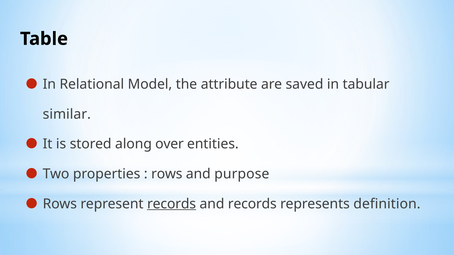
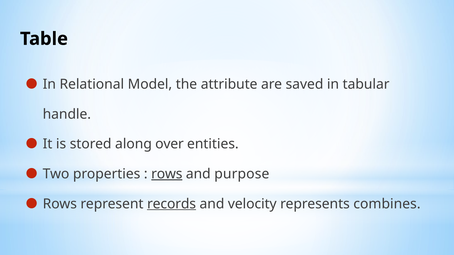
similar: similar -> handle
rows at (167, 174) underline: none -> present
and records: records -> velocity
definition: definition -> combines
